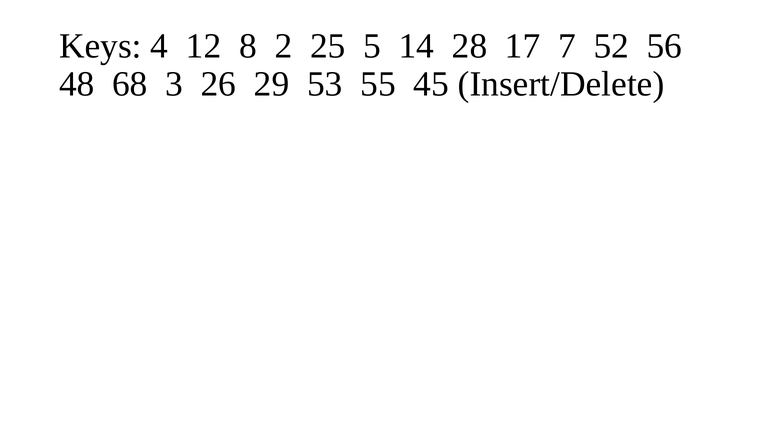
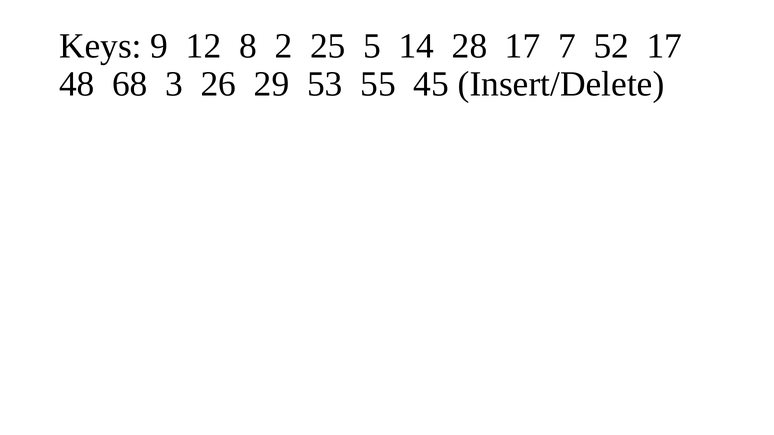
4: 4 -> 9
52 56: 56 -> 17
